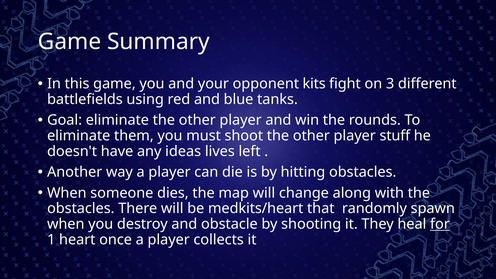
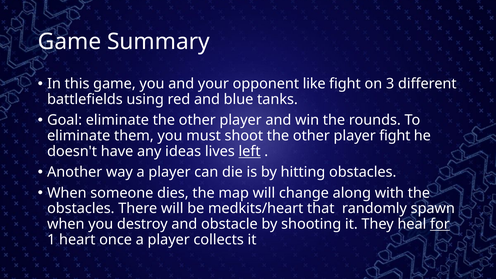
kits: kits -> like
player stuff: stuff -> fight
left underline: none -> present
